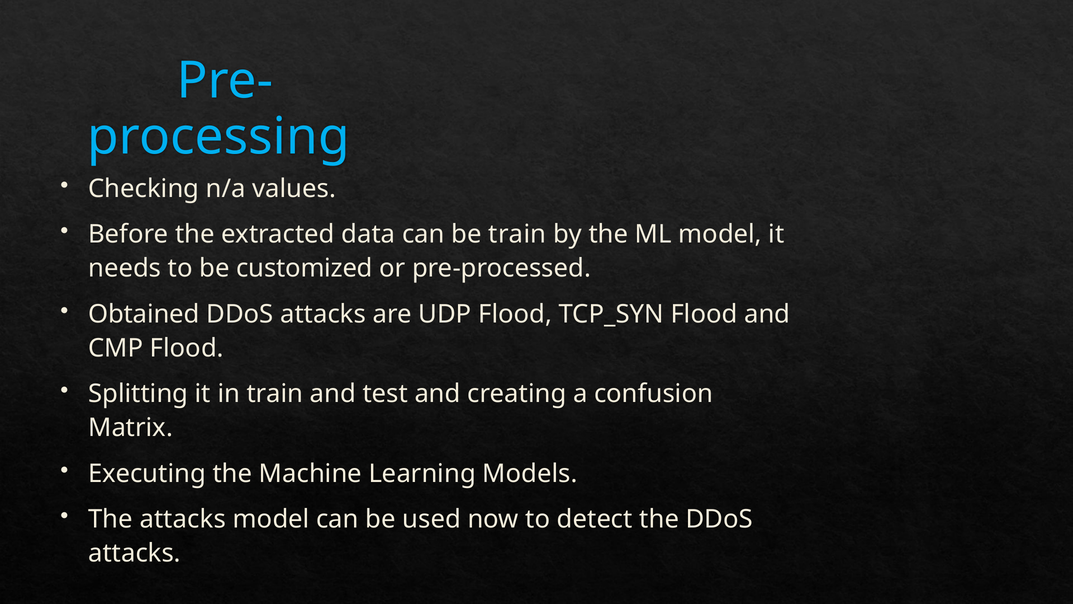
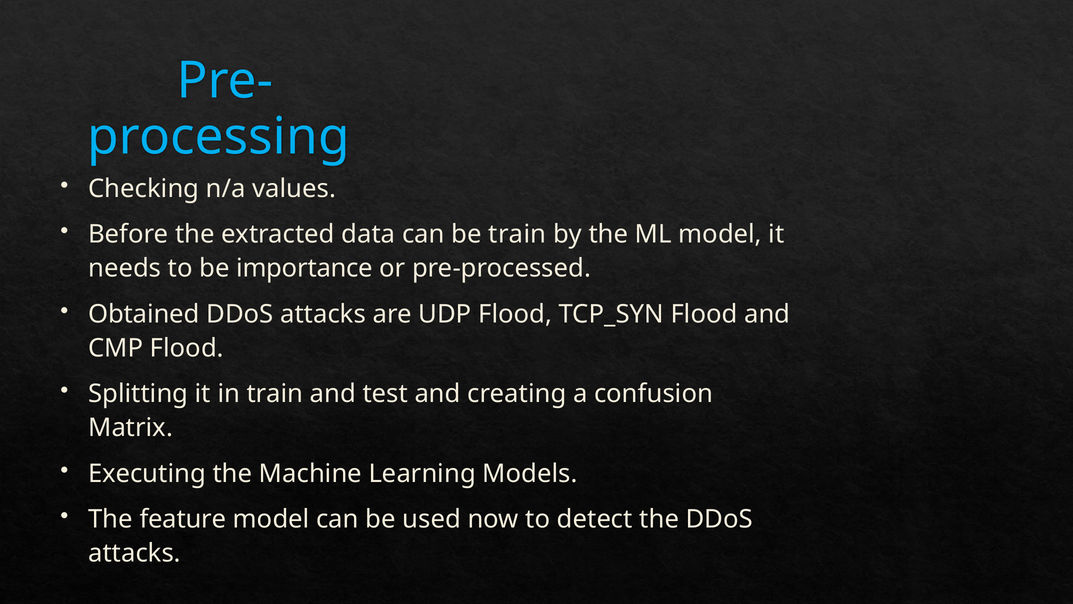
customized: customized -> importance
The attacks: attacks -> feature
